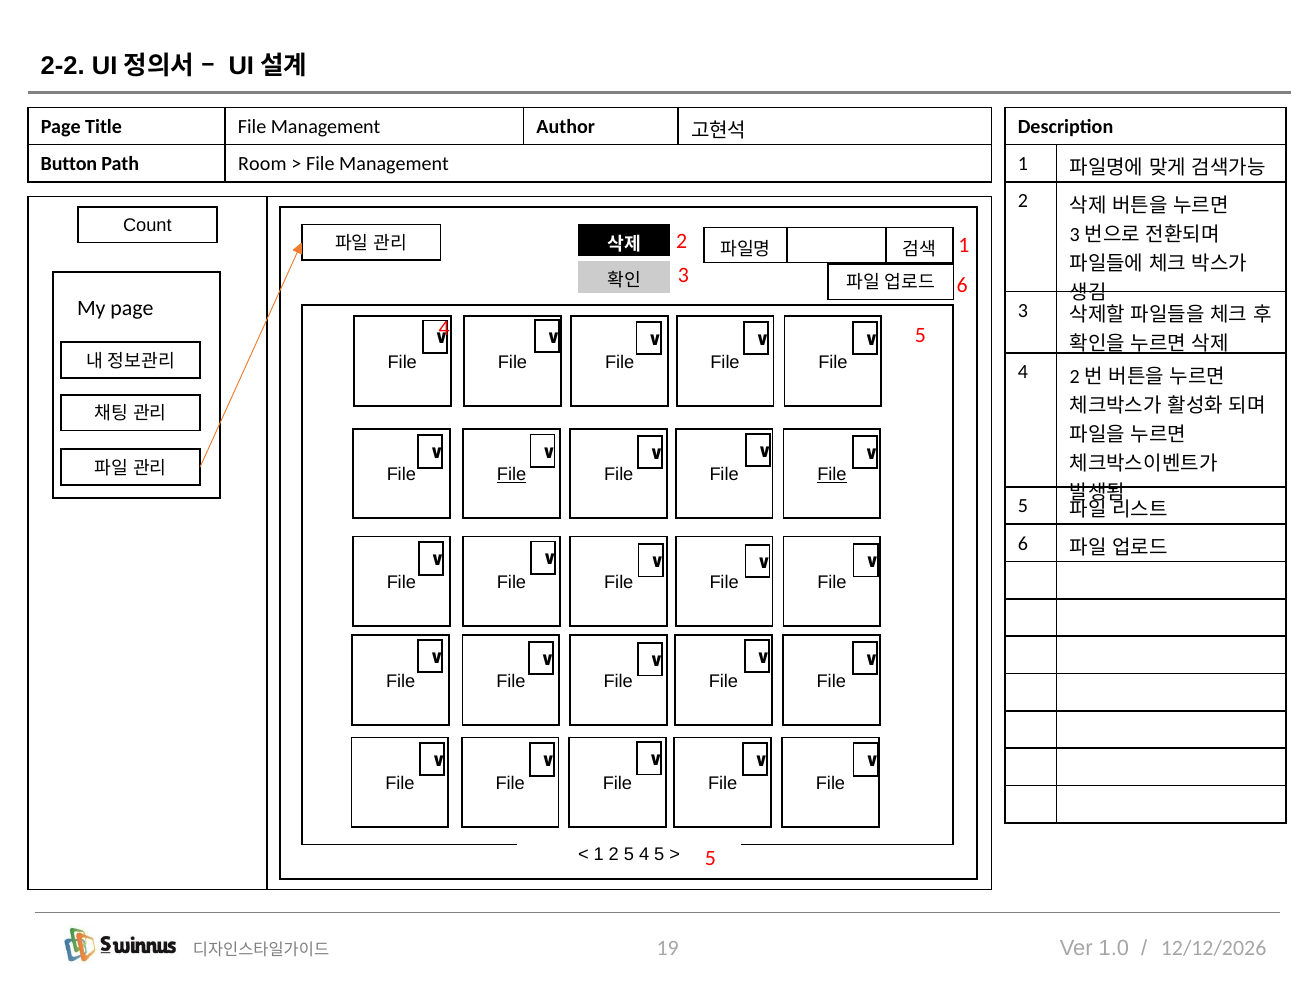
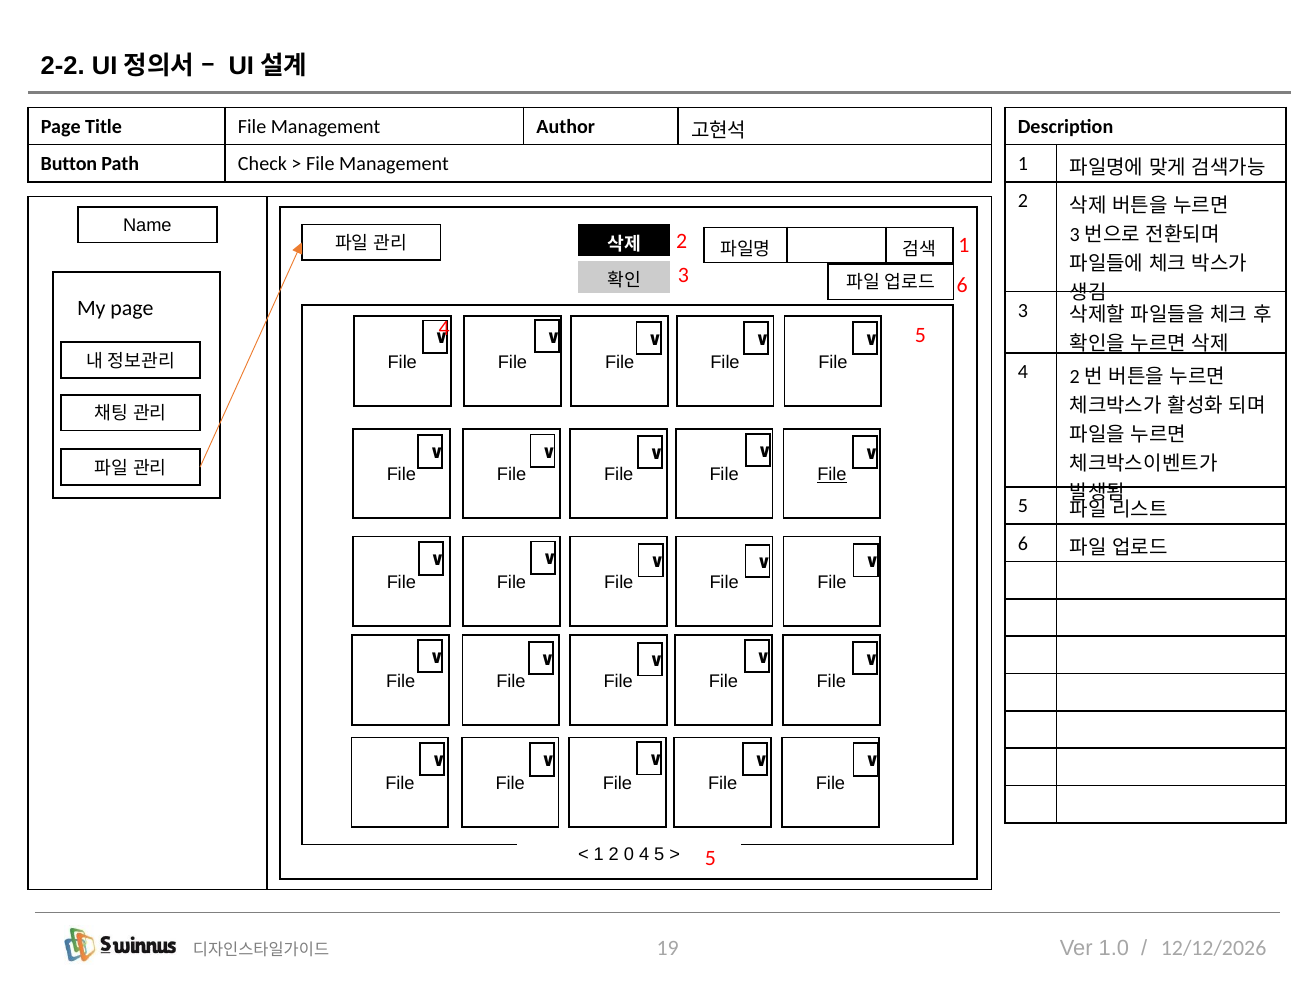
Room: Room -> Check
Count: Count -> Name
File at (512, 474) underline: present -> none
2 5: 5 -> 0
